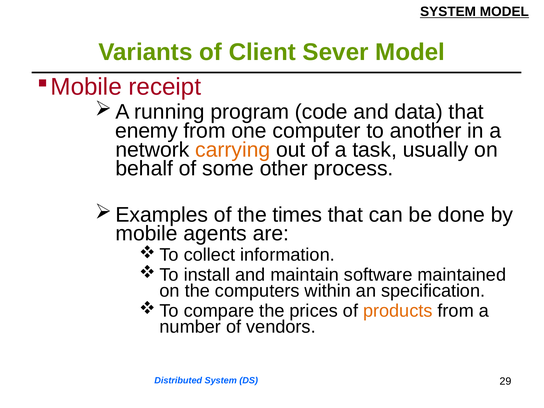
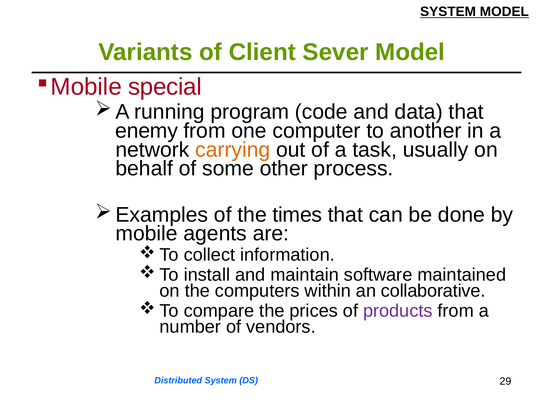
receipt: receipt -> special
specification: specification -> collaborative
products colour: orange -> purple
